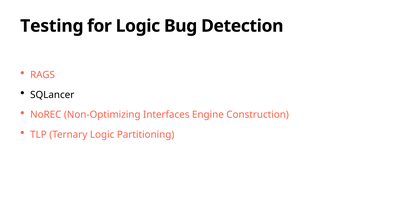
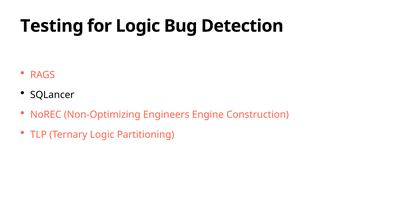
Interfaces: Interfaces -> Engineers
